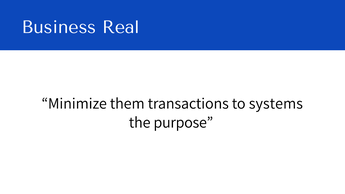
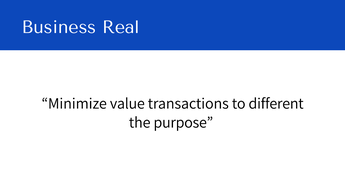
them: them -> value
systems: systems -> different
